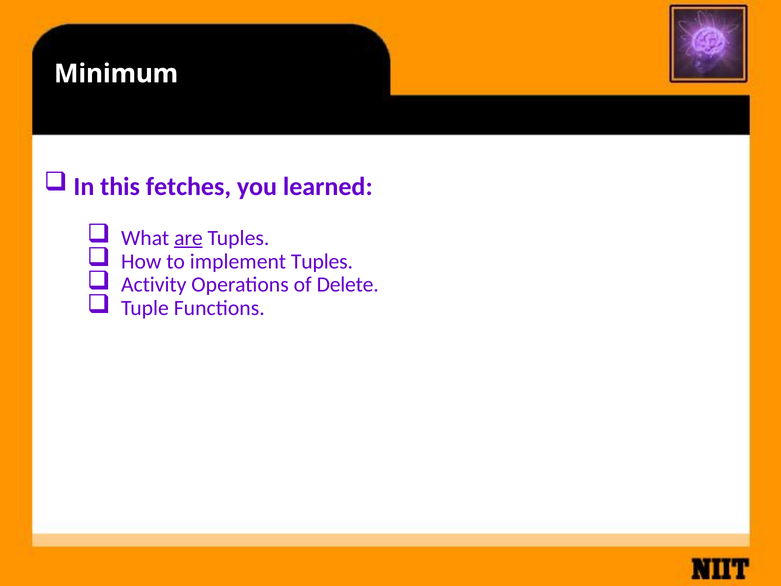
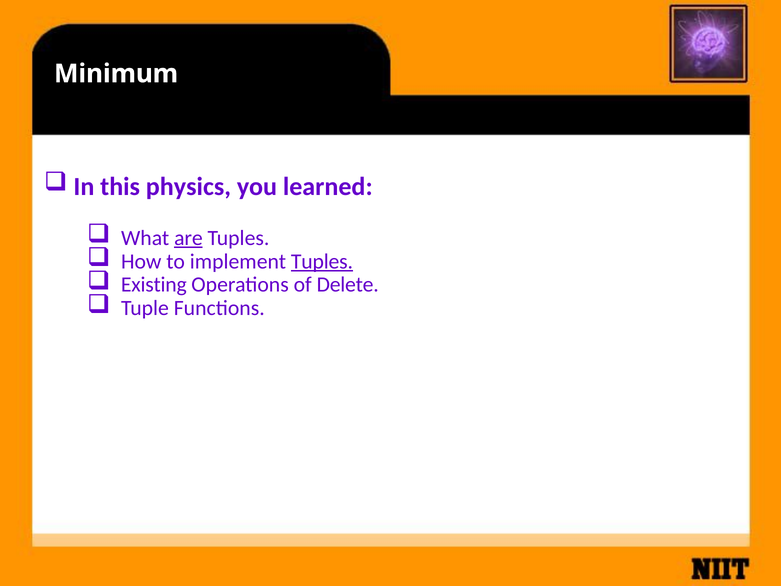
fetches: fetches -> physics
Tuples at (322, 261) underline: none -> present
Activity: Activity -> Existing
